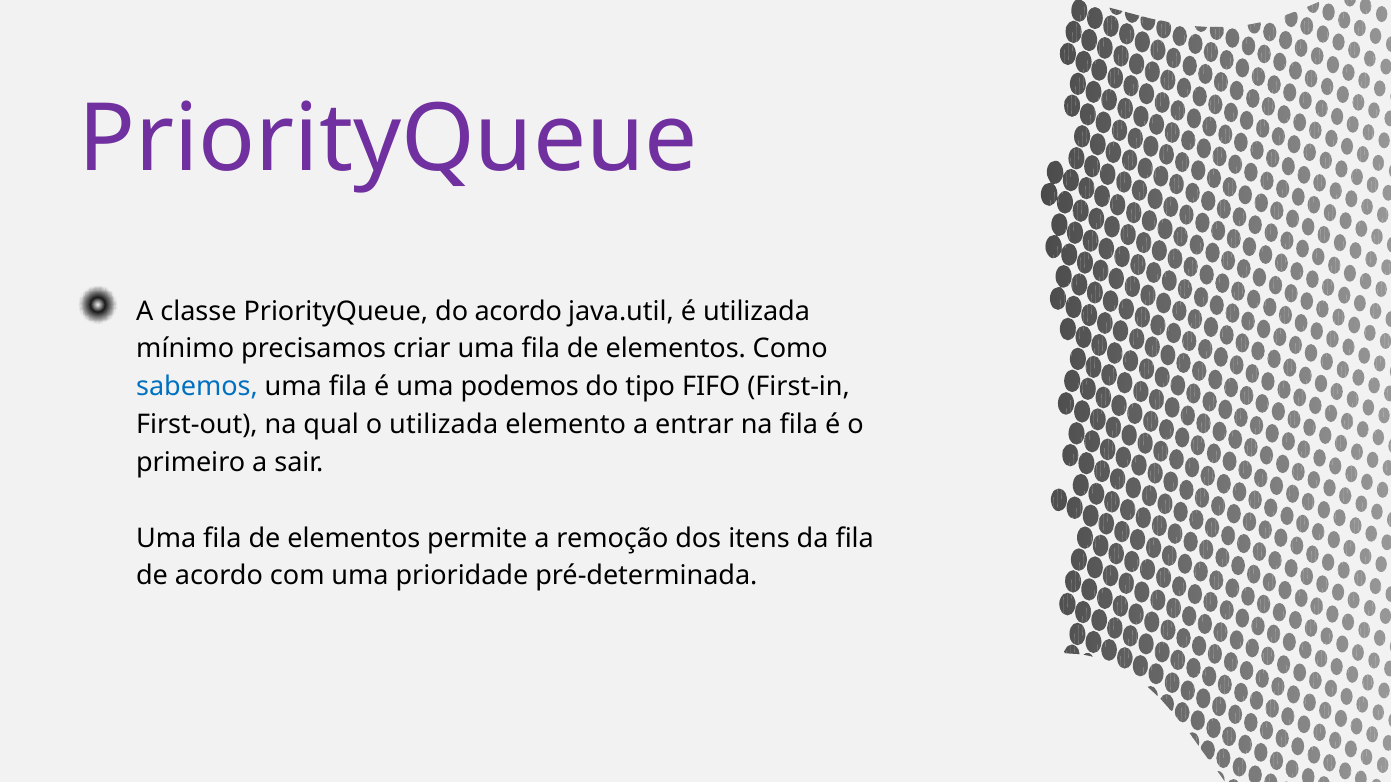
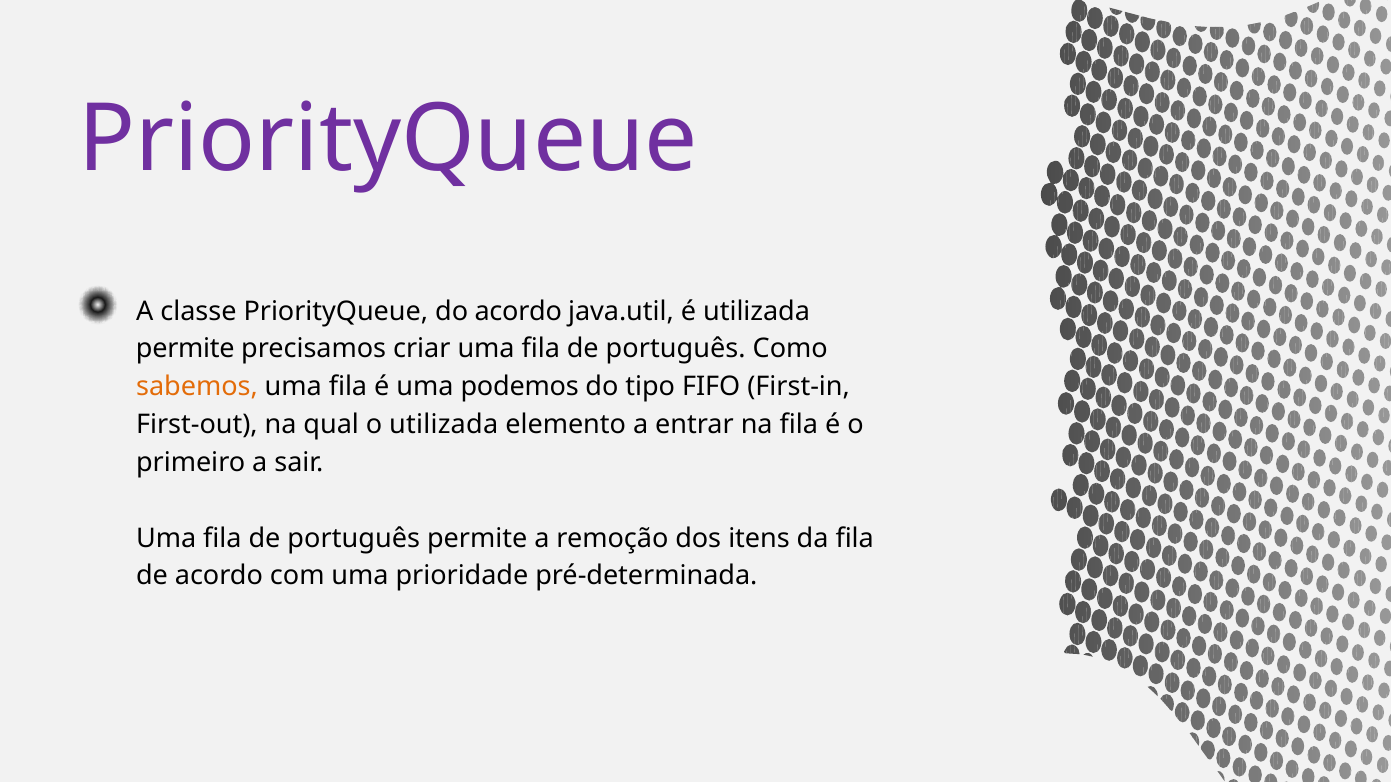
mínimo at (185, 349): mínimo -> permite
elementos at (676, 349): elementos -> português
sabemos colour: blue -> orange
elementos at (354, 538): elementos -> português
